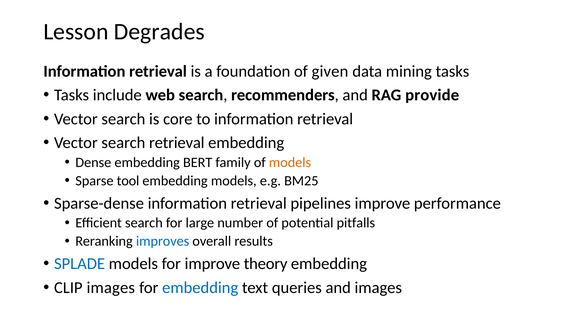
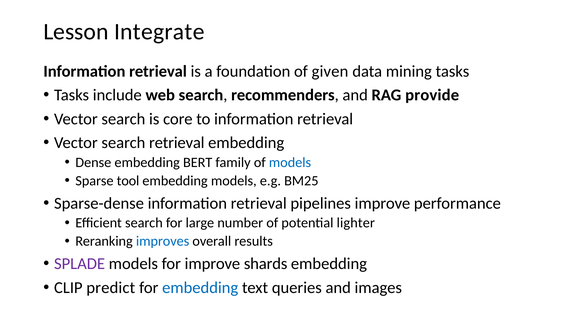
Degrades: Degrades -> Integrate
models at (290, 162) colour: orange -> blue
pitfalls: pitfalls -> lighter
SPLADE colour: blue -> purple
theory: theory -> shards
CLIP images: images -> predict
